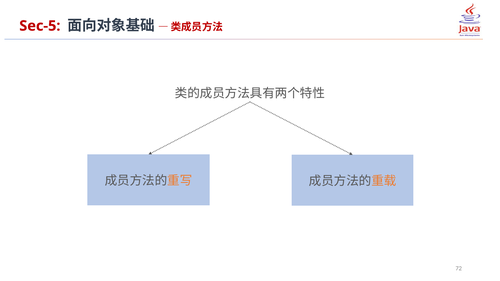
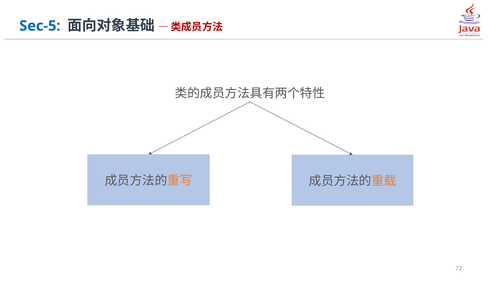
Sec-5 colour: red -> blue
